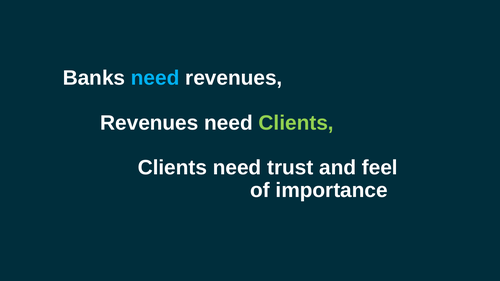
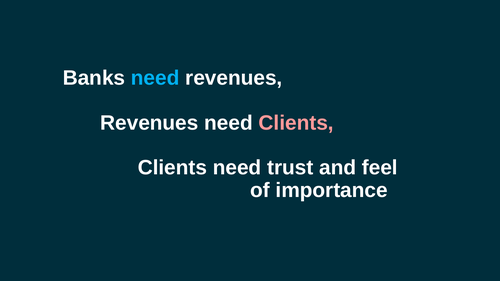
Clients at (296, 123) colour: light green -> pink
